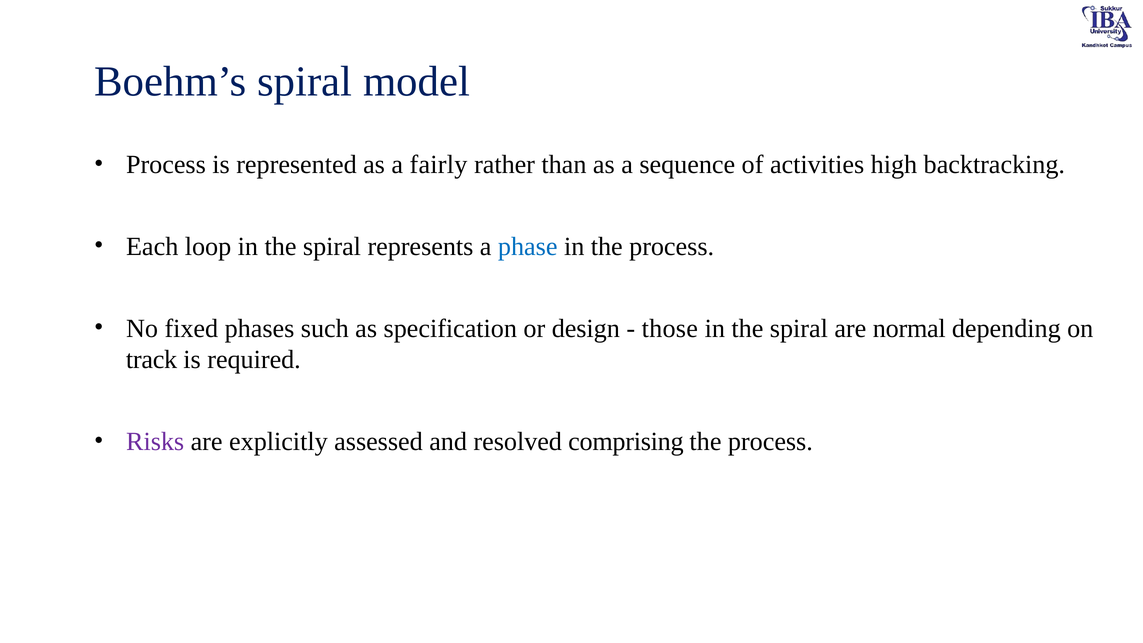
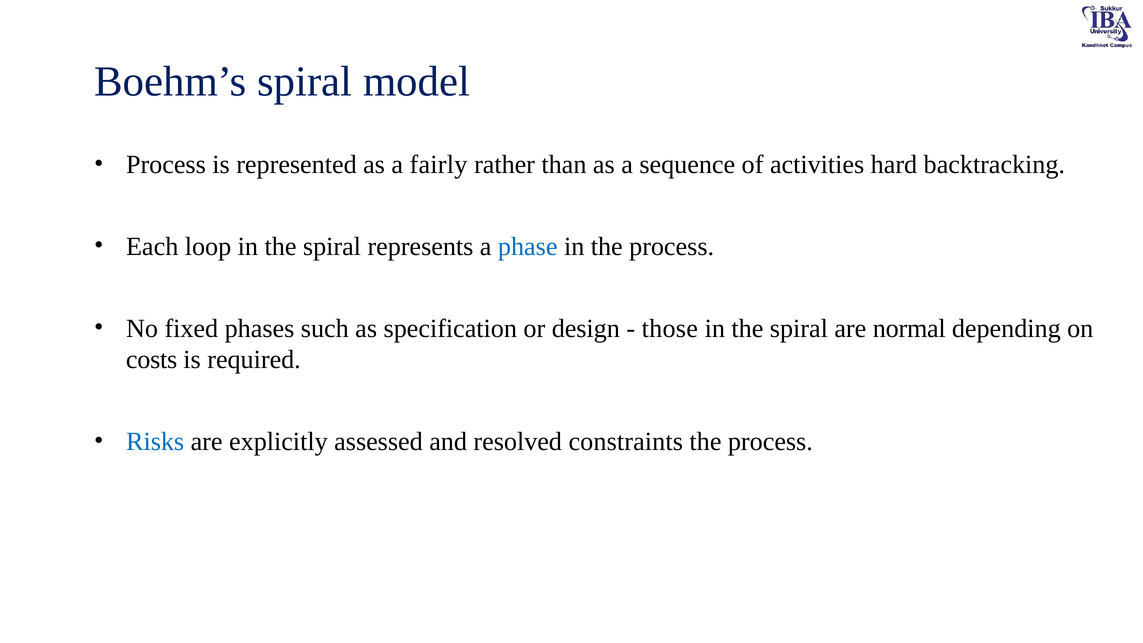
high: high -> hard
track: track -> costs
Risks colour: purple -> blue
comprising: comprising -> constraints
